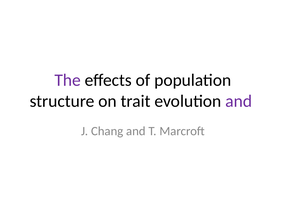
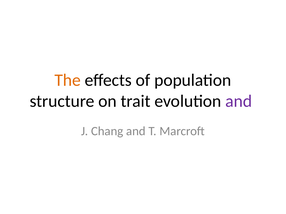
The colour: purple -> orange
